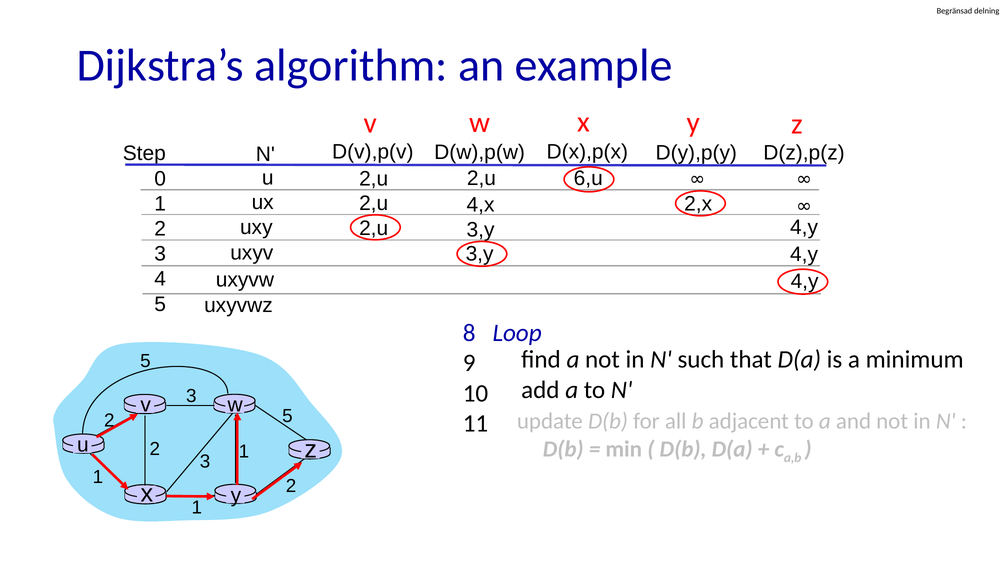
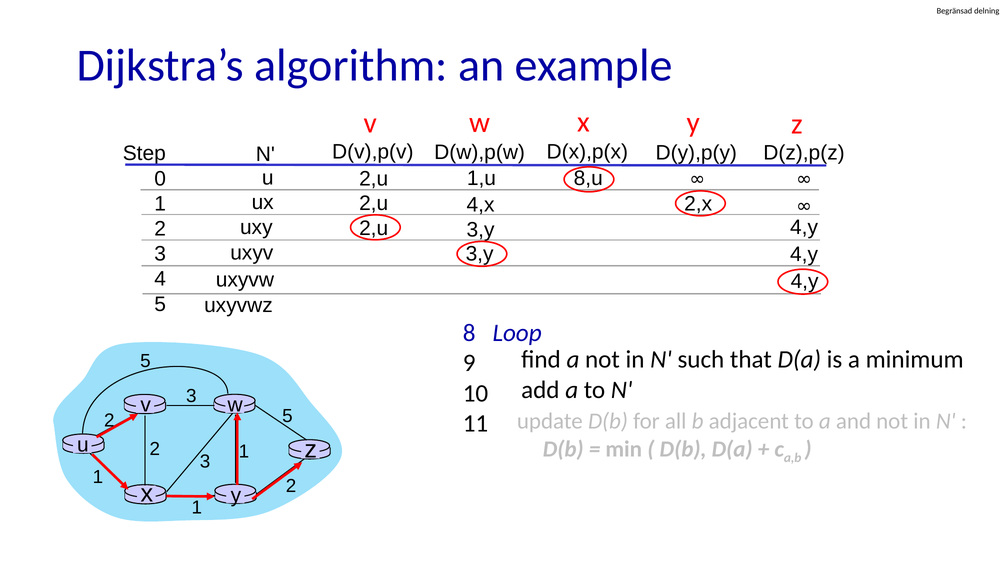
2,u at (481, 179): 2,u -> 1,u
6,u: 6,u -> 8,u
